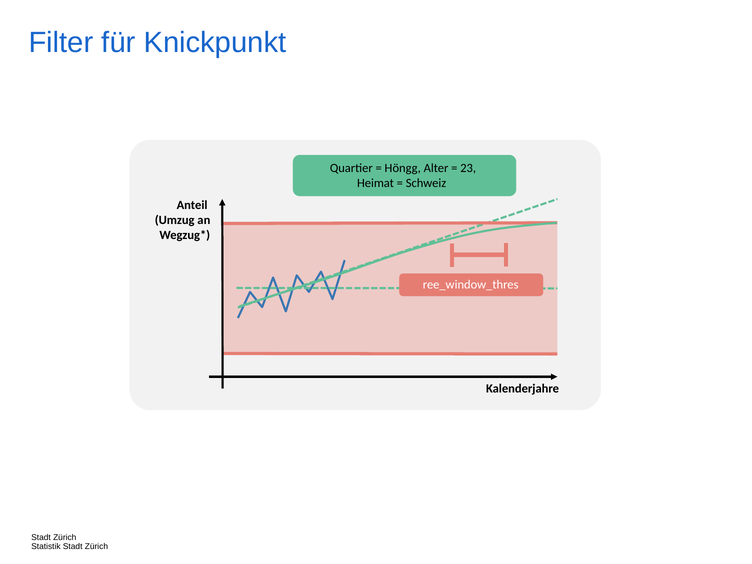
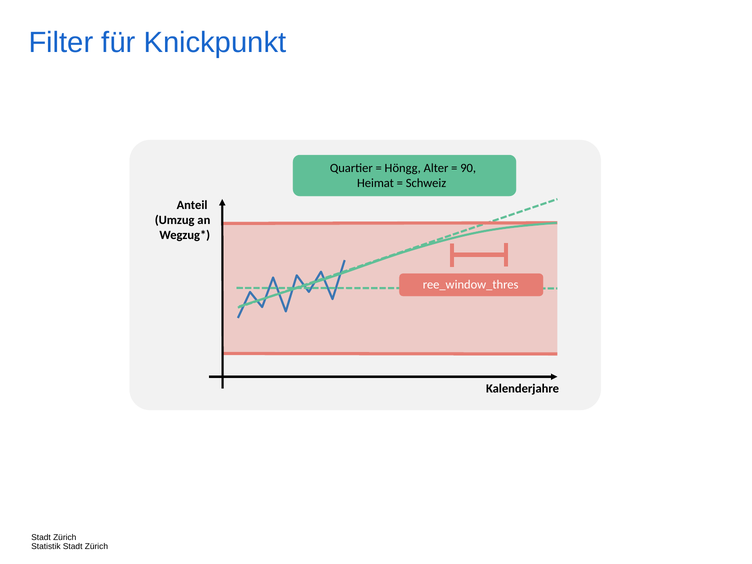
23: 23 -> 90
